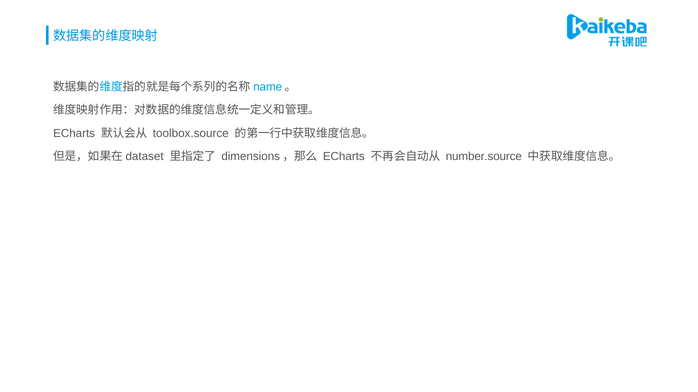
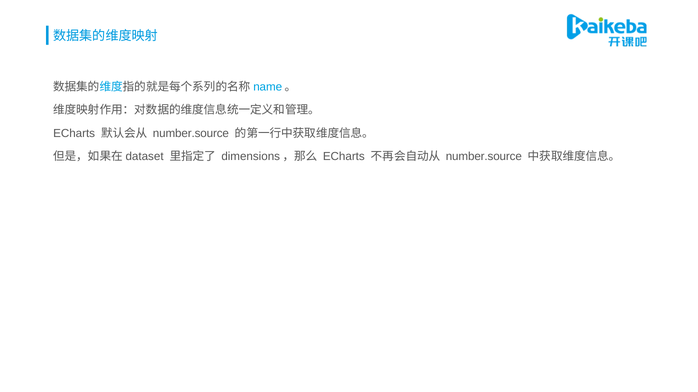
toolbox.source at (191, 133): toolbox.source -> number.source
